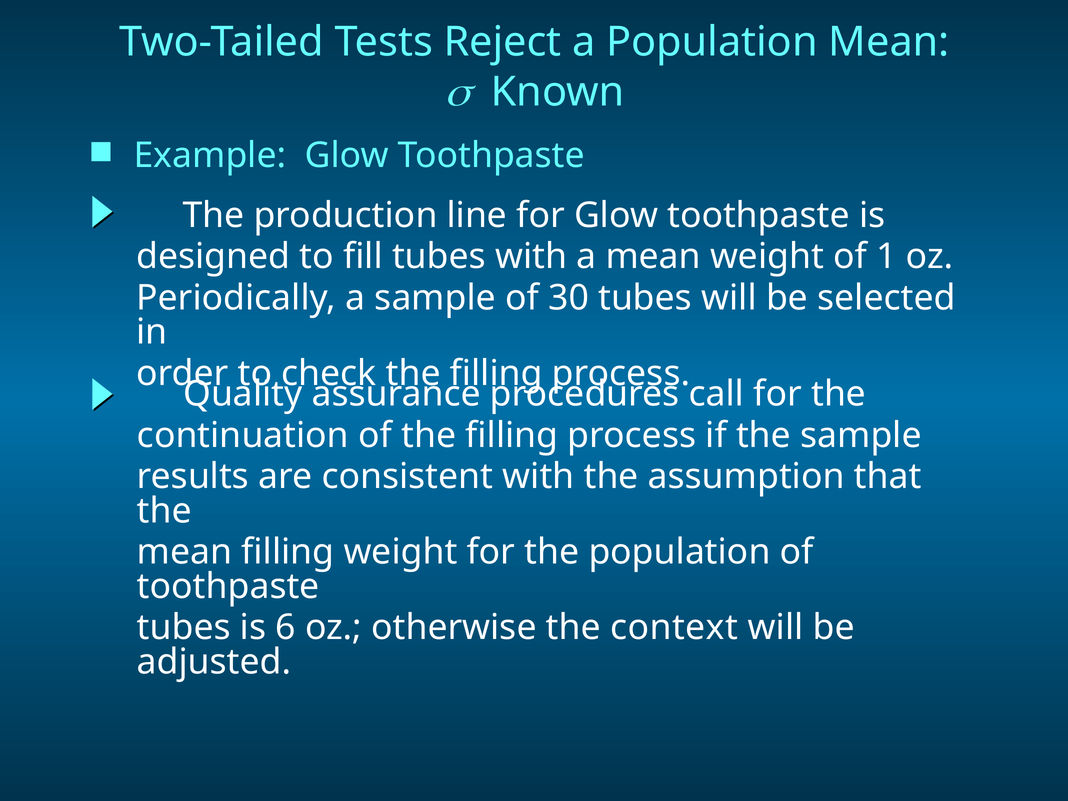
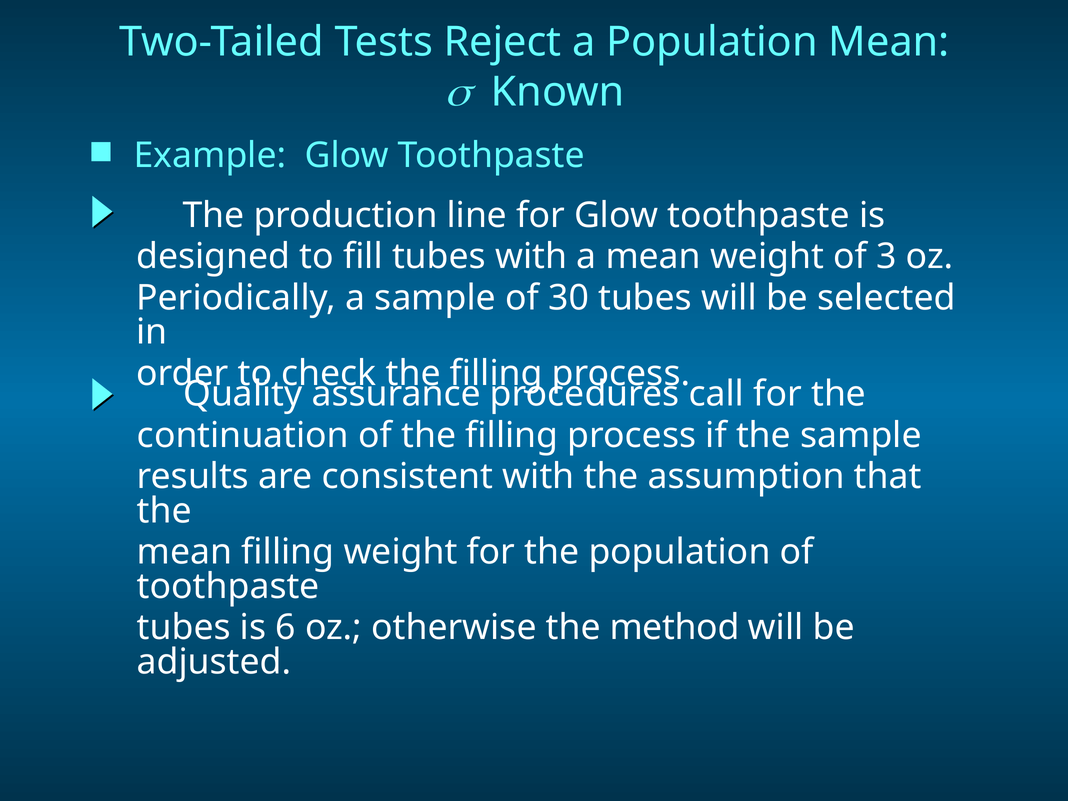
1: 1 -> 3
context: context -> method
